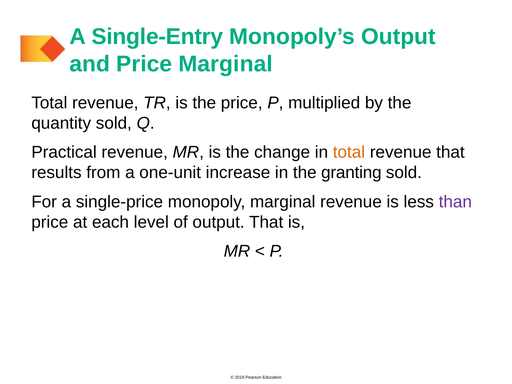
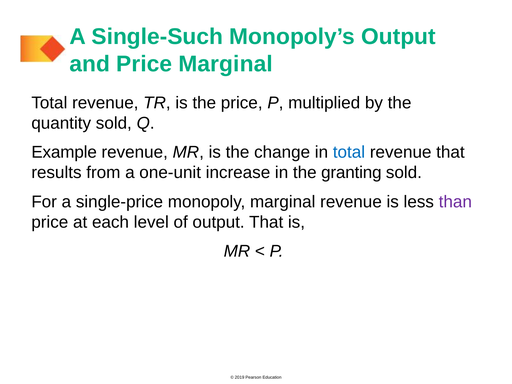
Single-Entry: Single-Entry -> Single-Such
Practical: Practical -> Example
total at (349, 152) colour: orange -> blue
